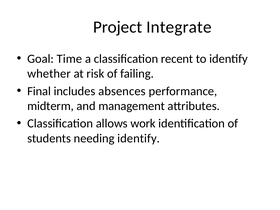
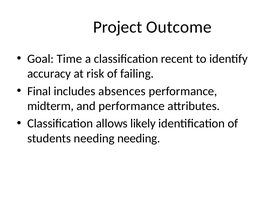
Integrate: Integrate -> Outcome
whether: whether -> accuracy
and management: management -> performance
work: work -> likely
needing identify: identify -> needing
